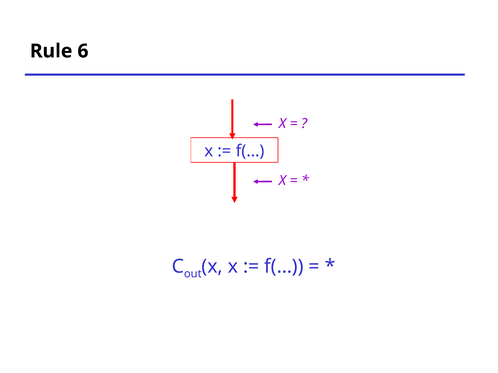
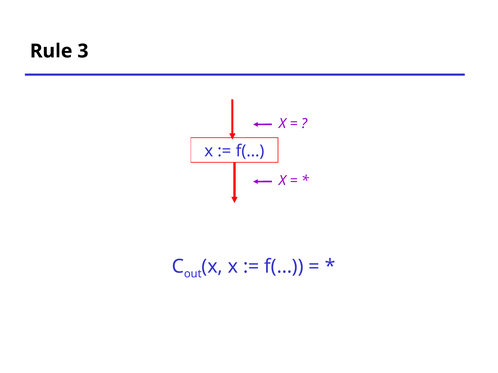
6: 6 -> 3
